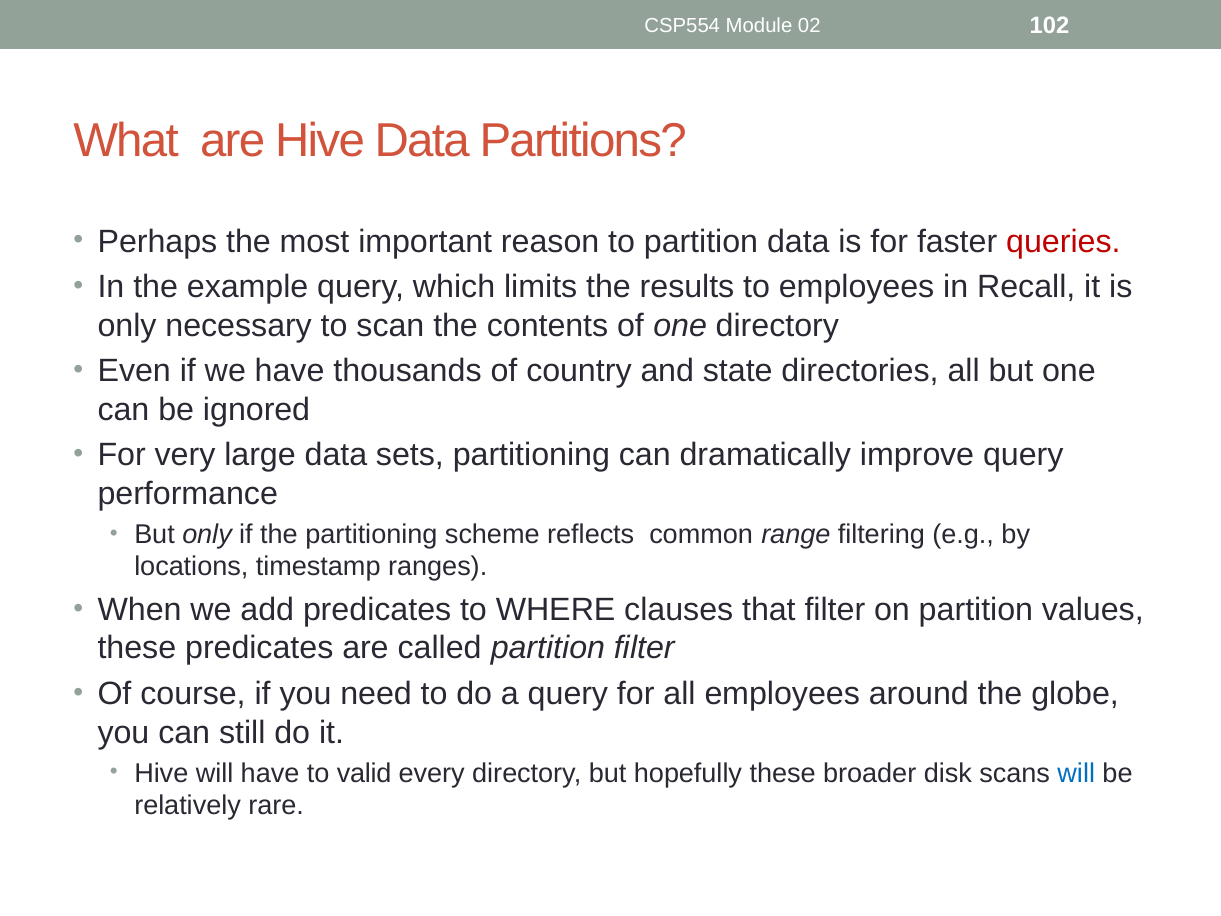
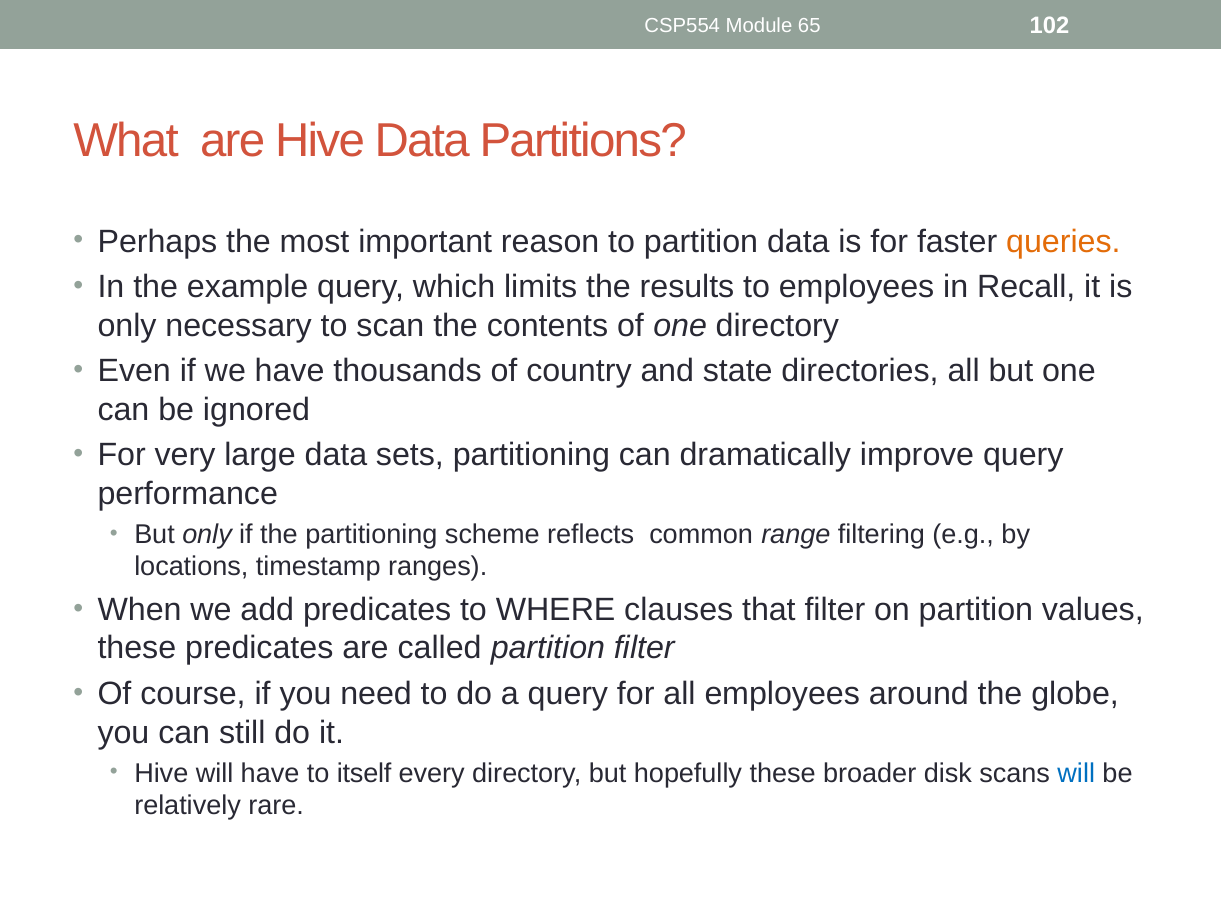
02: 02 -> 65
queries colour: red -> orange
valid: valid -> itself
